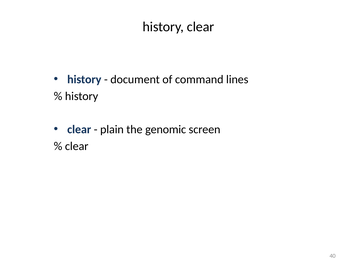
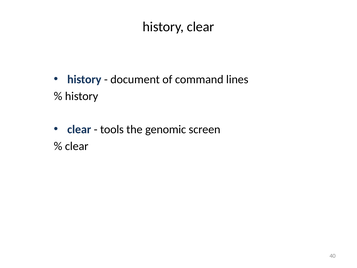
plain: plain -> tools
